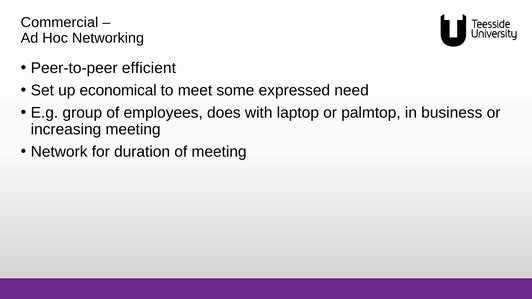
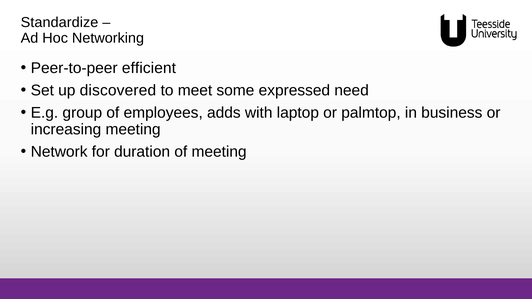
Commercial: Commercial -> Standardize
economical: economical -> discovered
does: does -> adds
